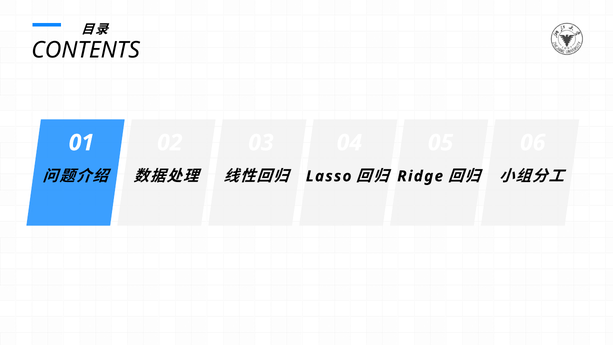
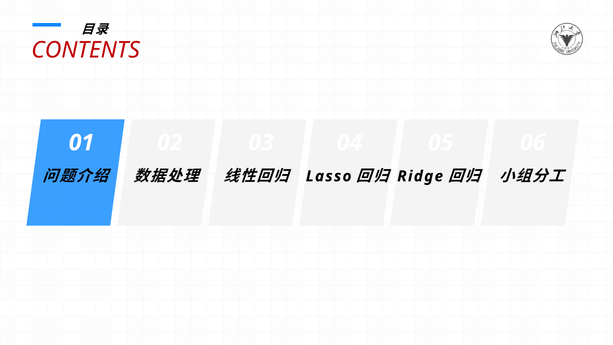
CONTENTS colour: black -> red
